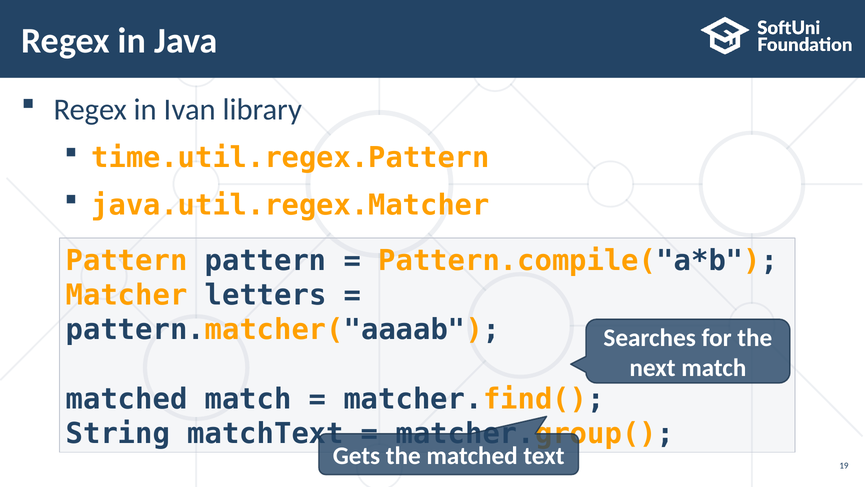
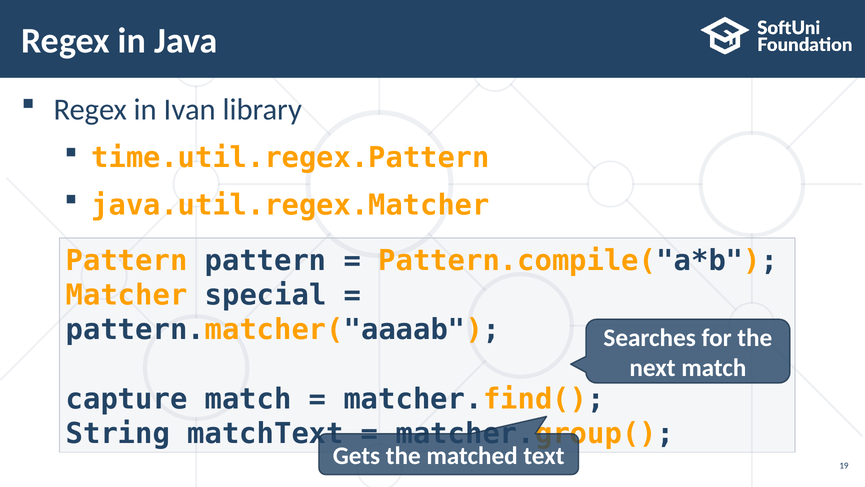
letters: letters -> special
matched at (127, 399): matched -> capture
